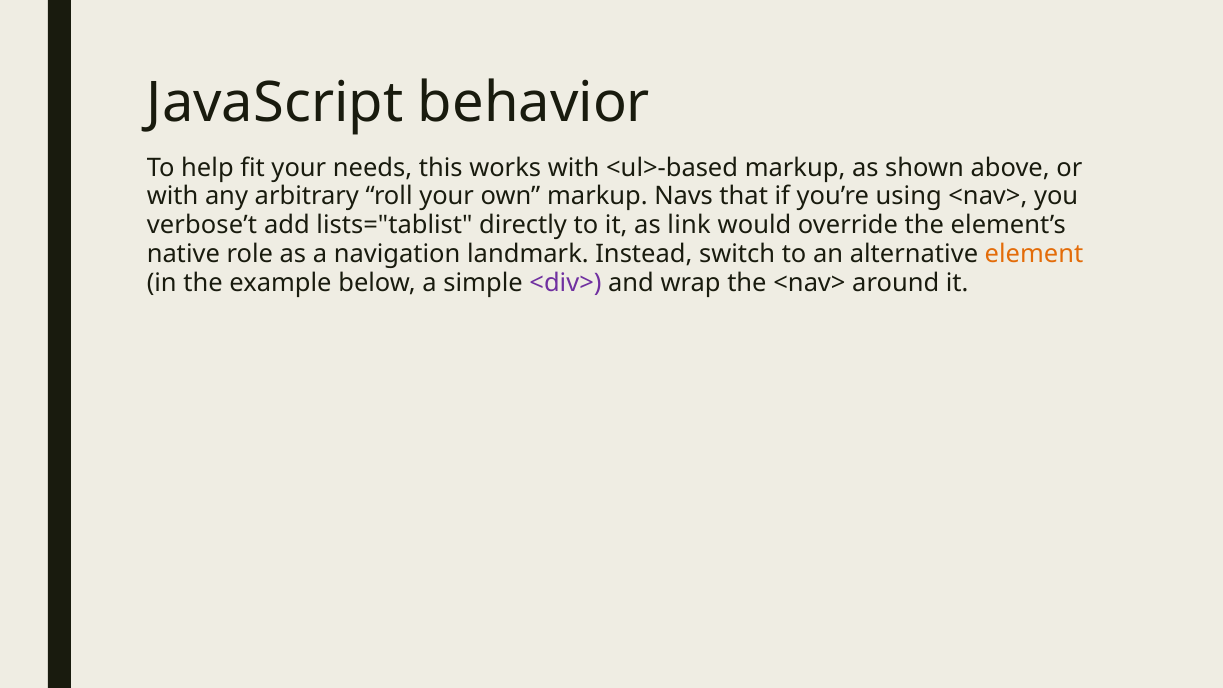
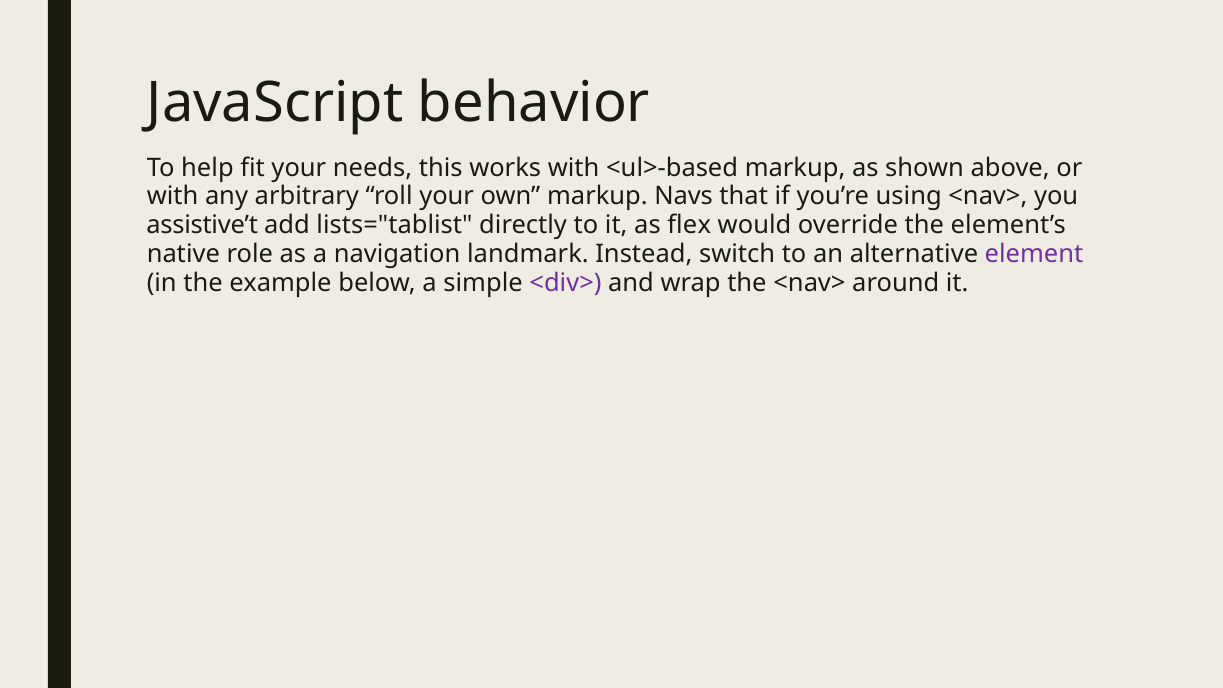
verbose’t: verbose’t -> assistive’t
link: link -> flex
element colour: orange -> purple
